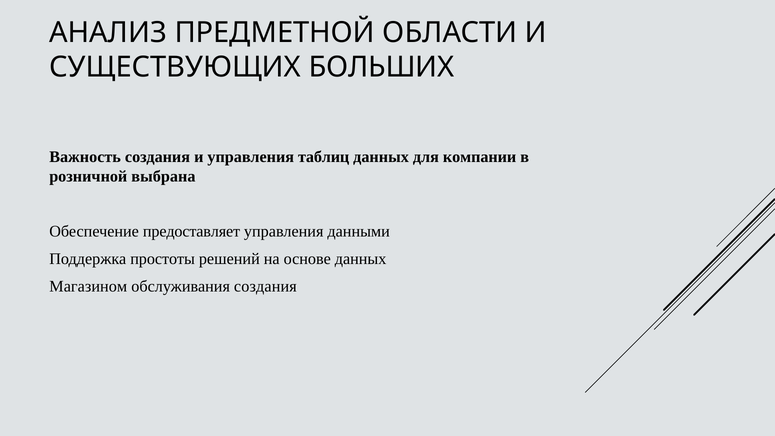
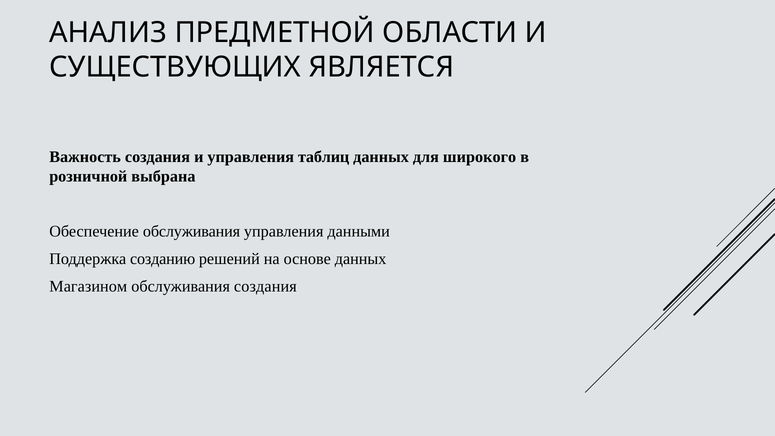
БОЛЬШИХ: БОЛЬШИХ -> ЯВЛЯЕТСЯ
компании: компании -> широкого
Обеспечение предоставляет: предоставляет -> обслуживания
простоты: простоты -> созданию
